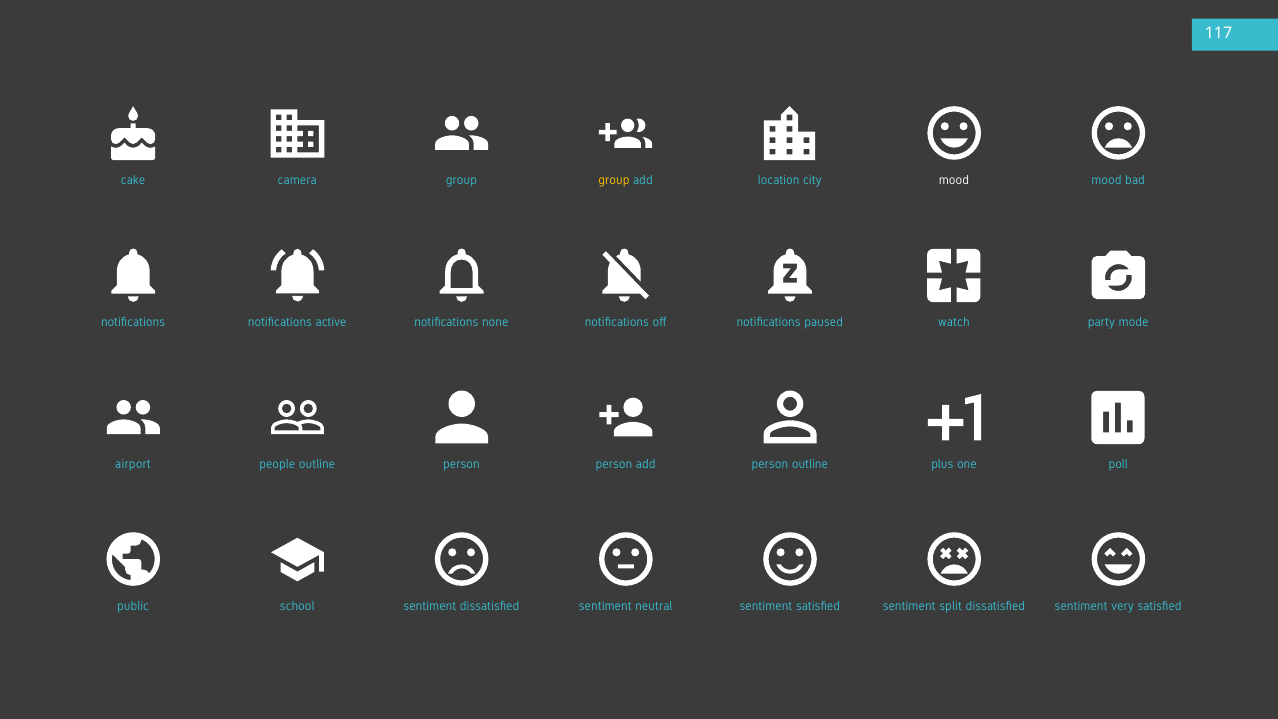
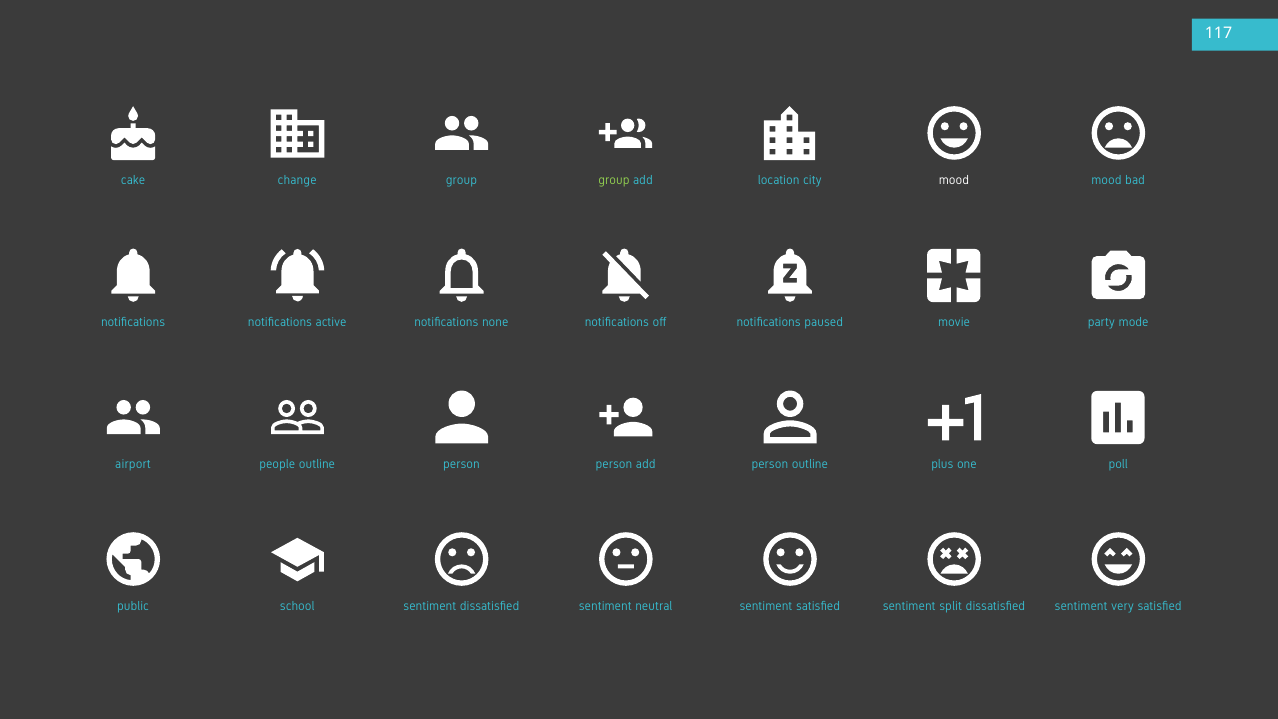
camera: camera -> change
group at (614, 180) colour: yellow -> light green
watch: watch -> movie
